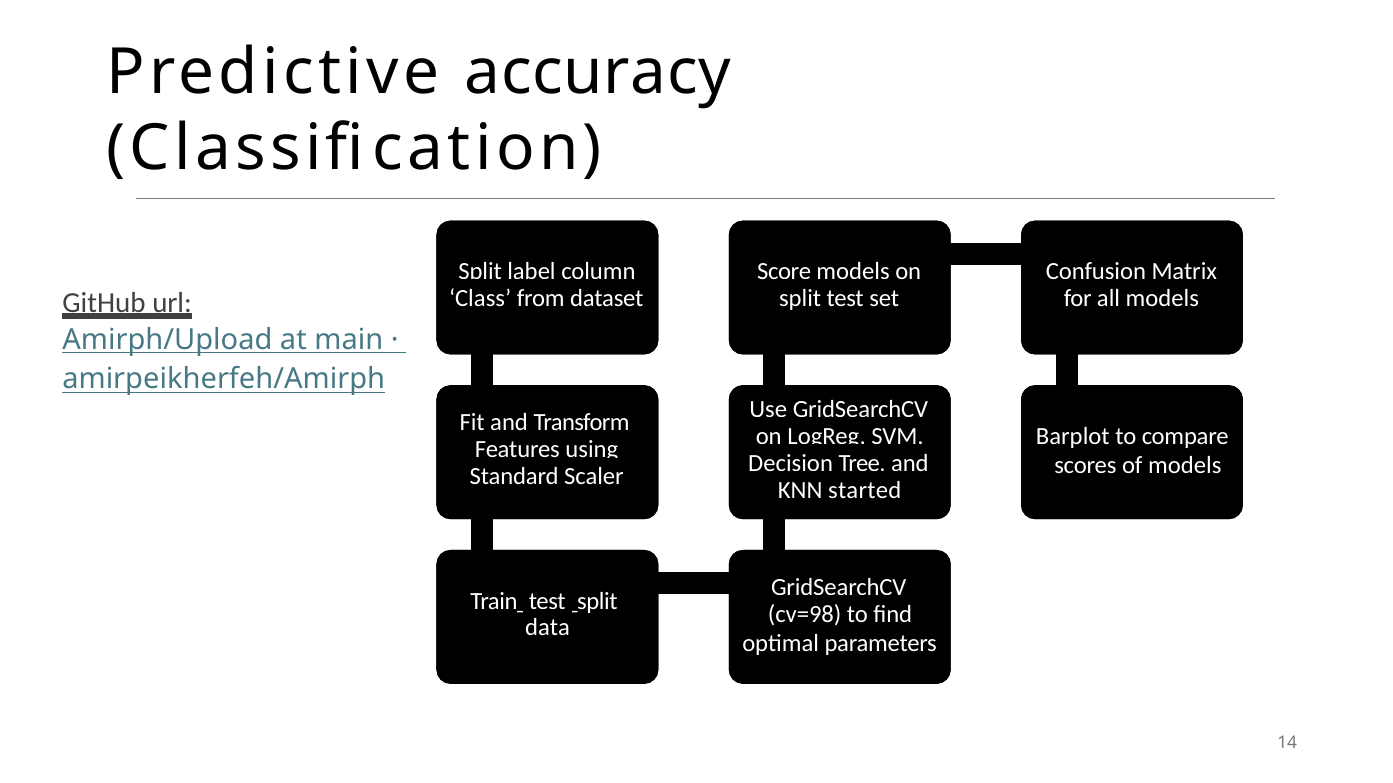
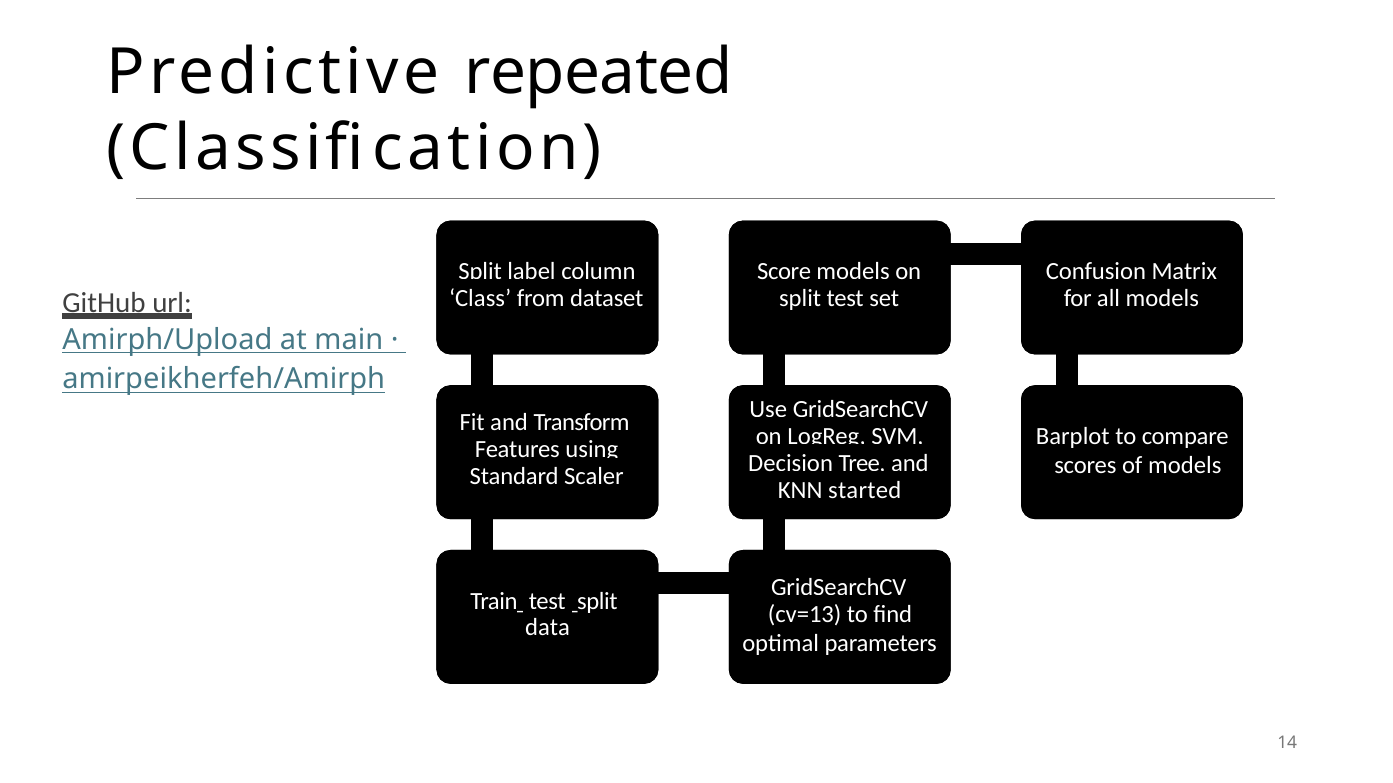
accuracy: accuracy -> repeated
cv=98: cv=98 -> cv=13
